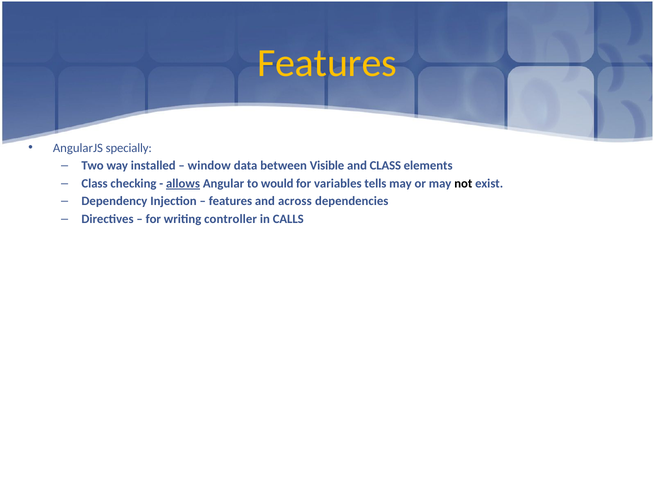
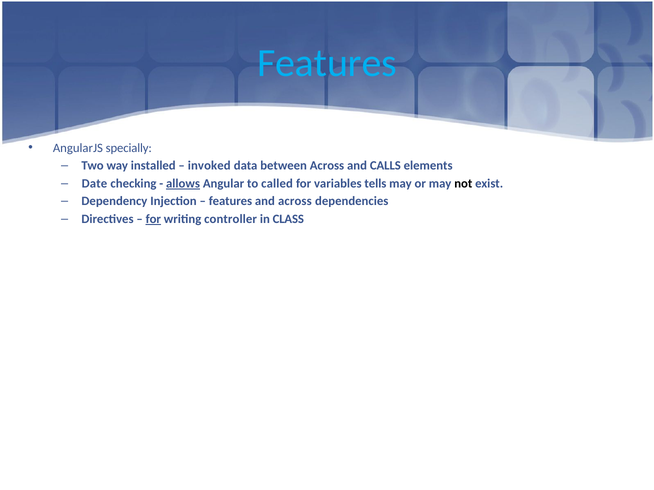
Features at (327, 63) colour: yellow -> light blue
window: window -> invoked
between Visible: Visible -> Across
and CLASS: CLASS -> CALLS
Class at (95, 184): Class -> Date
would: would -> called
for at (153, 219) underline: none -> present
CALLS: CALLS -> CLASS
